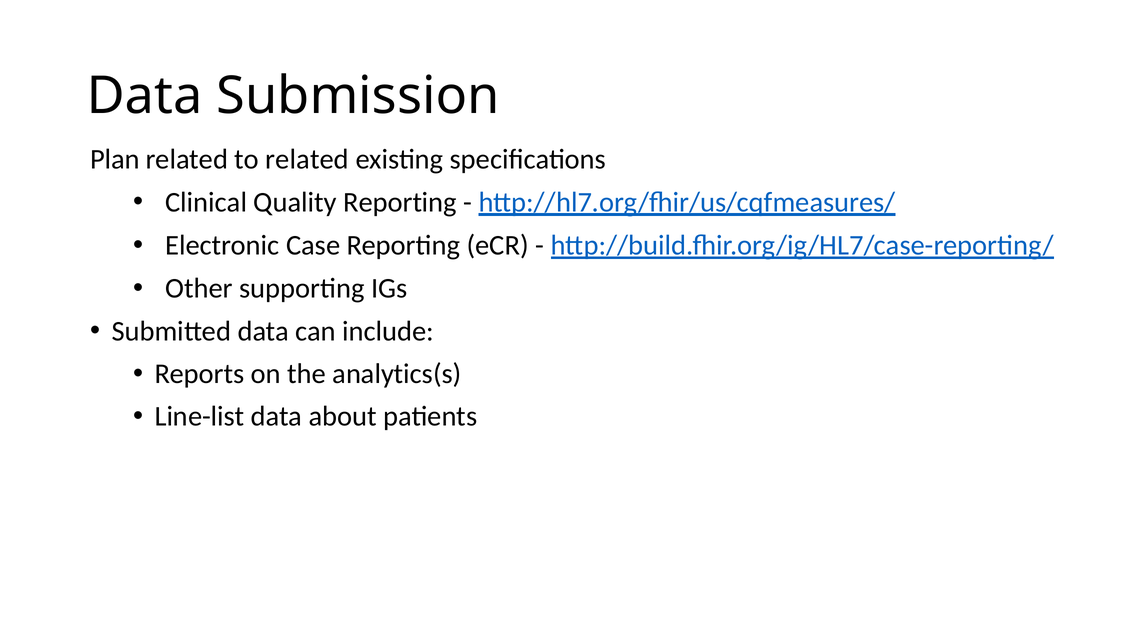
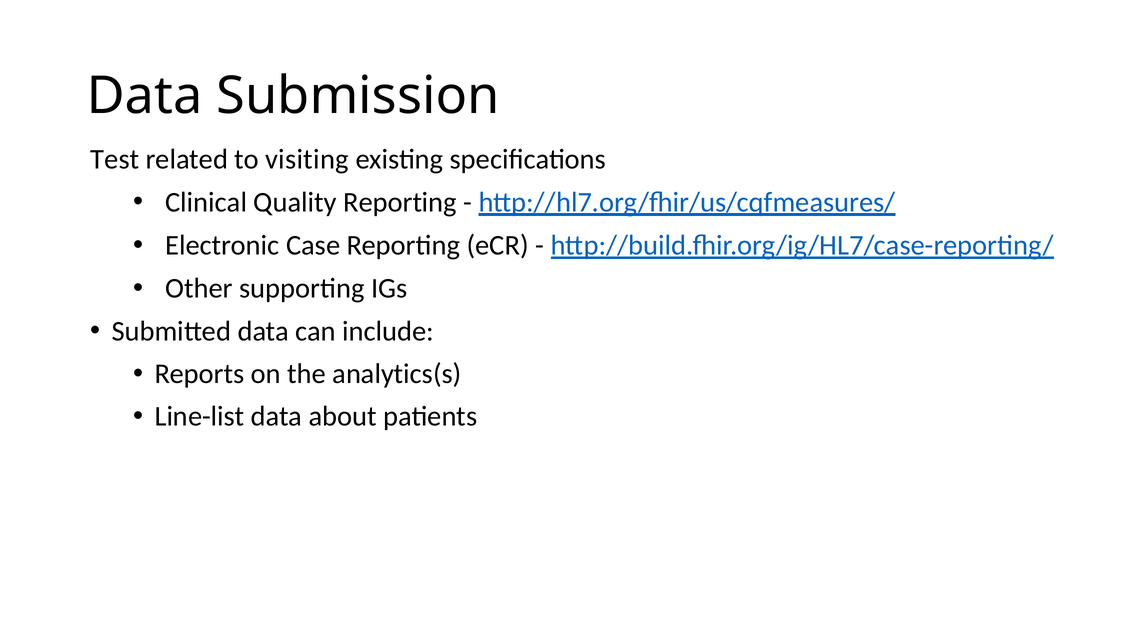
Plan: Plan -> Test
to related: related -> visiting
